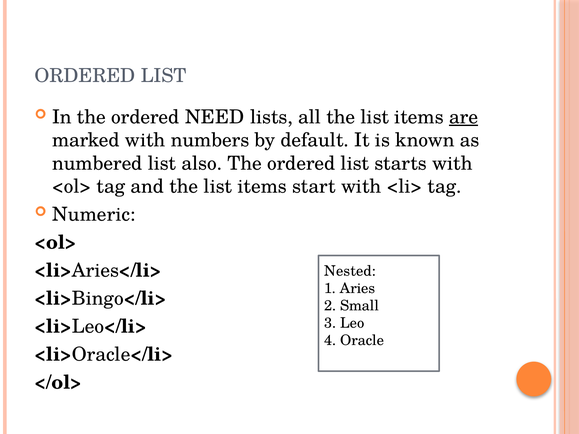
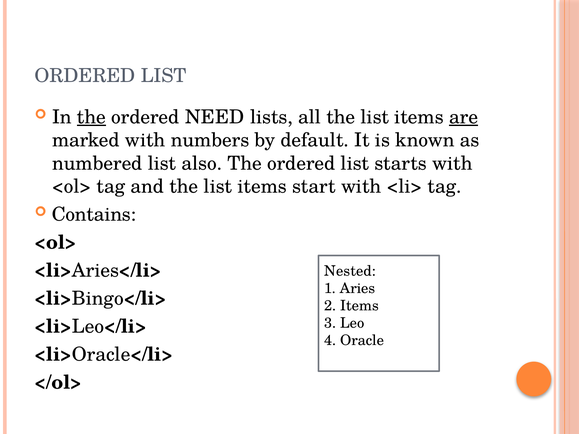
the at (91, 117) underline: none -> present
Numeric: Numeric -> Contains
2 Small: Small -> Items
